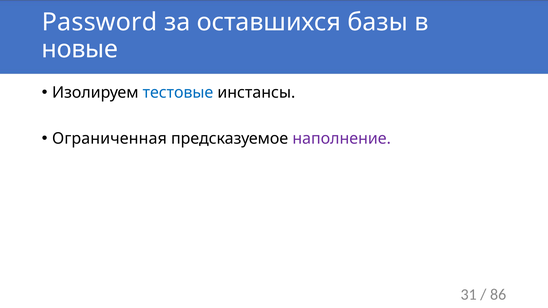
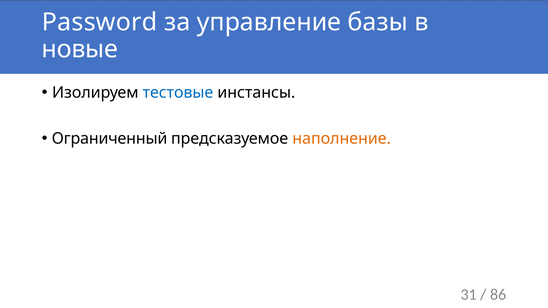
оставшихся: оставшихся -> управление
Ограниченная: Ограниченная -> Ограниченный
наполнение colour: purple -> orange
